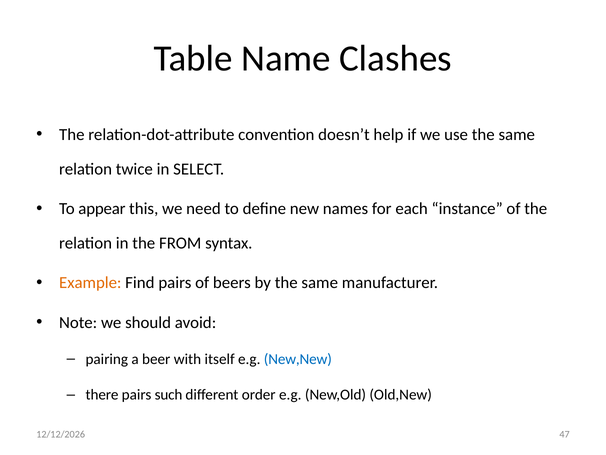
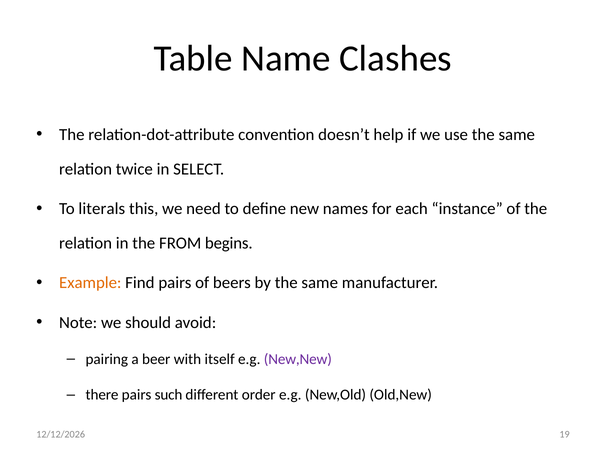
appear: appear -> literals
syntax: syntax -> begins
New,New colour: blue -> purple
47: 47 -> 19
